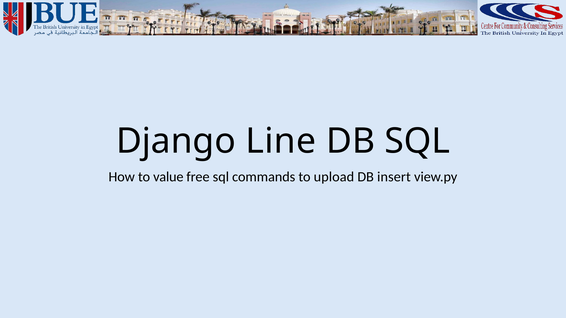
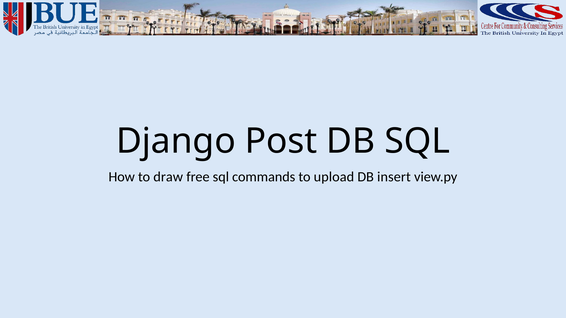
Line: Line -> Post
value: value -> draw
